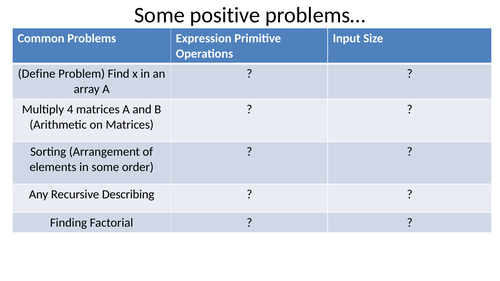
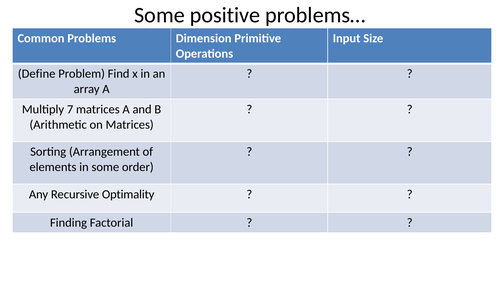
Expression: Expression -> Dimension
4: 4 -> 7
Describing: Describing -> Optimality
